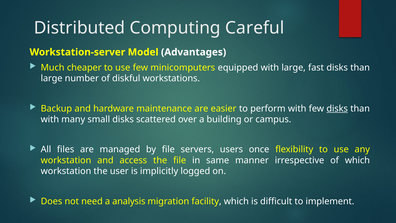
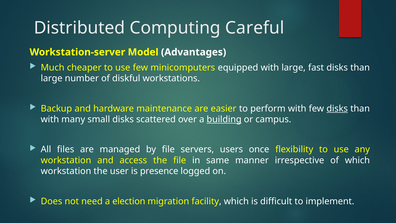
building underline: none -> present
implicitly: implicitly -> presence
analysis: analysis -> election
